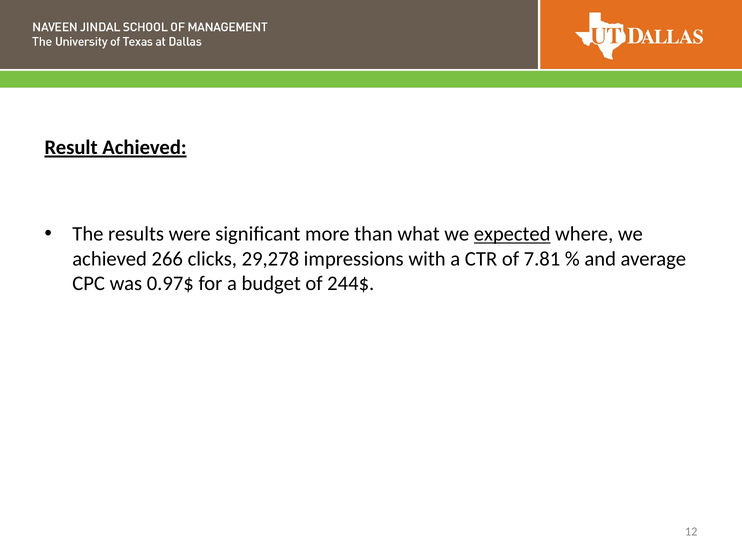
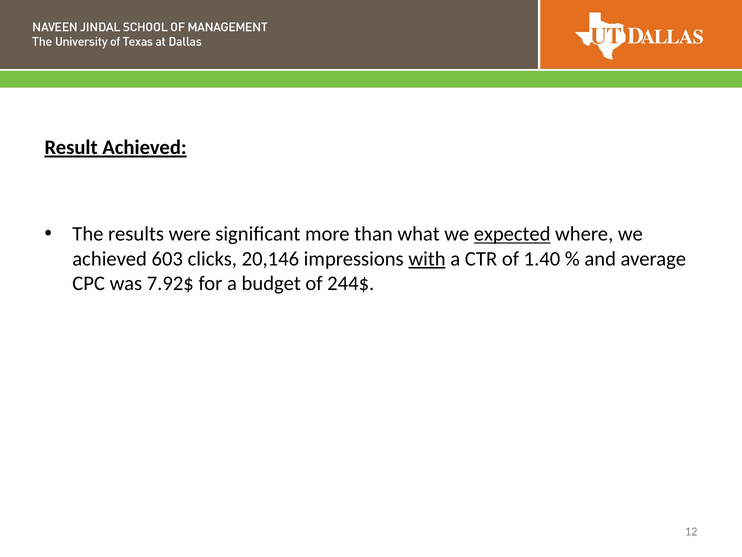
266: 266 -> 603
29,278: 29,278 -> 20,146
with underline: none -> present
7.81: 7.81 -> 1.40
0.97$: 0.97$ -> 7.92$
